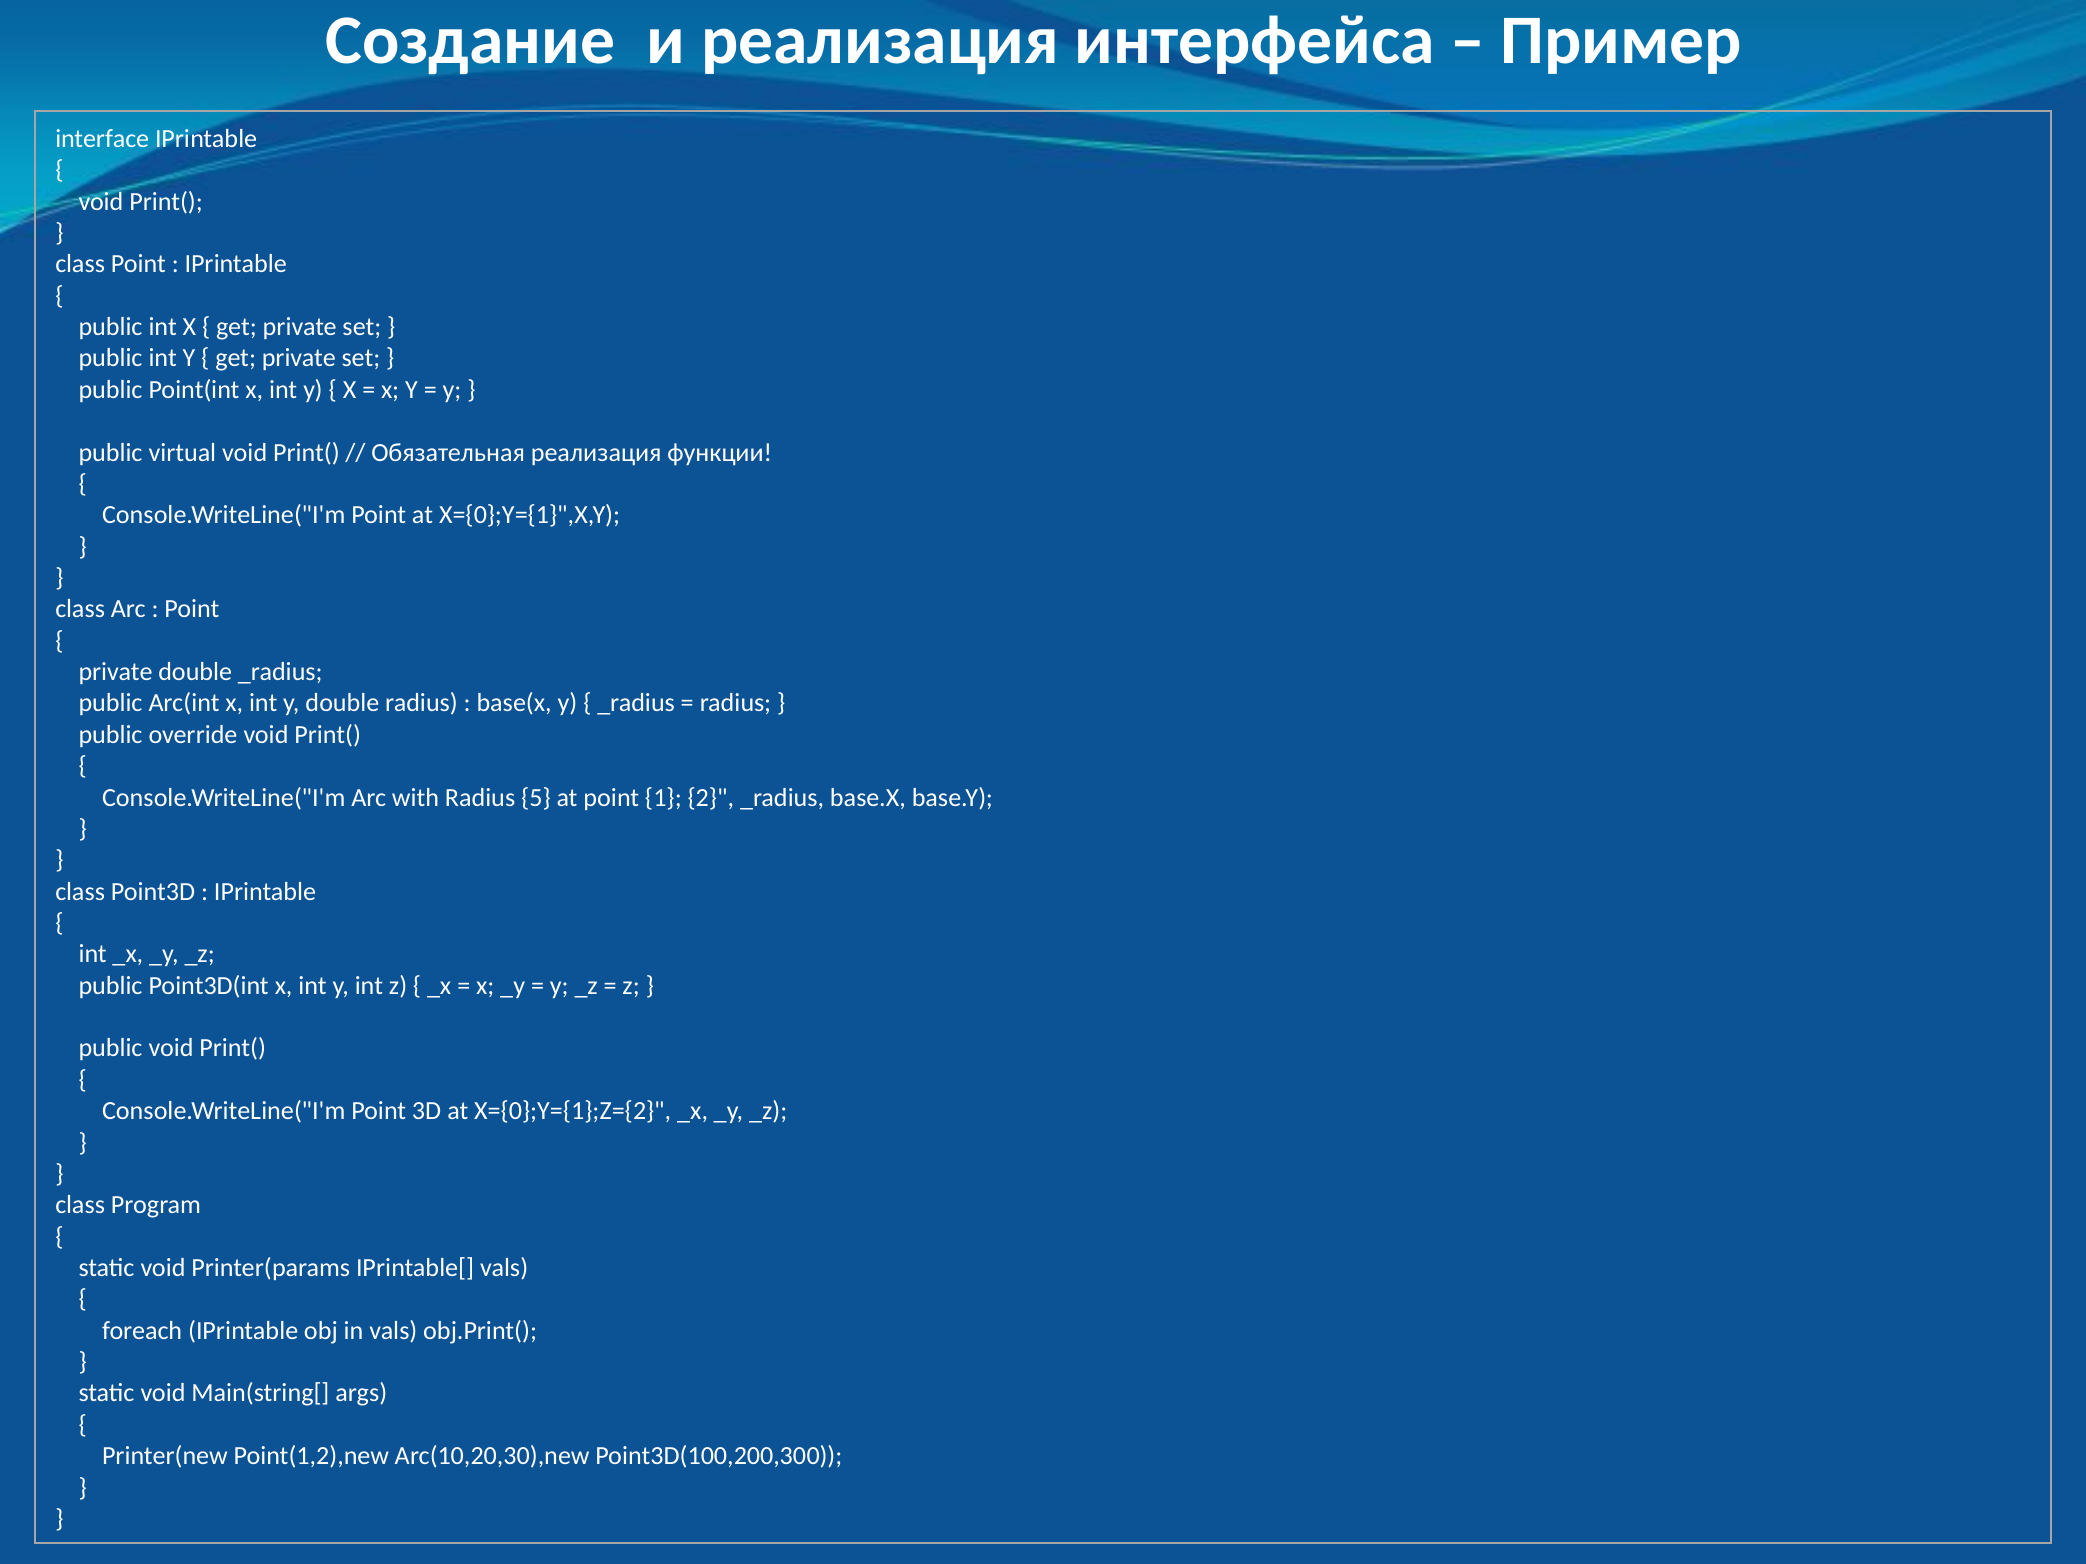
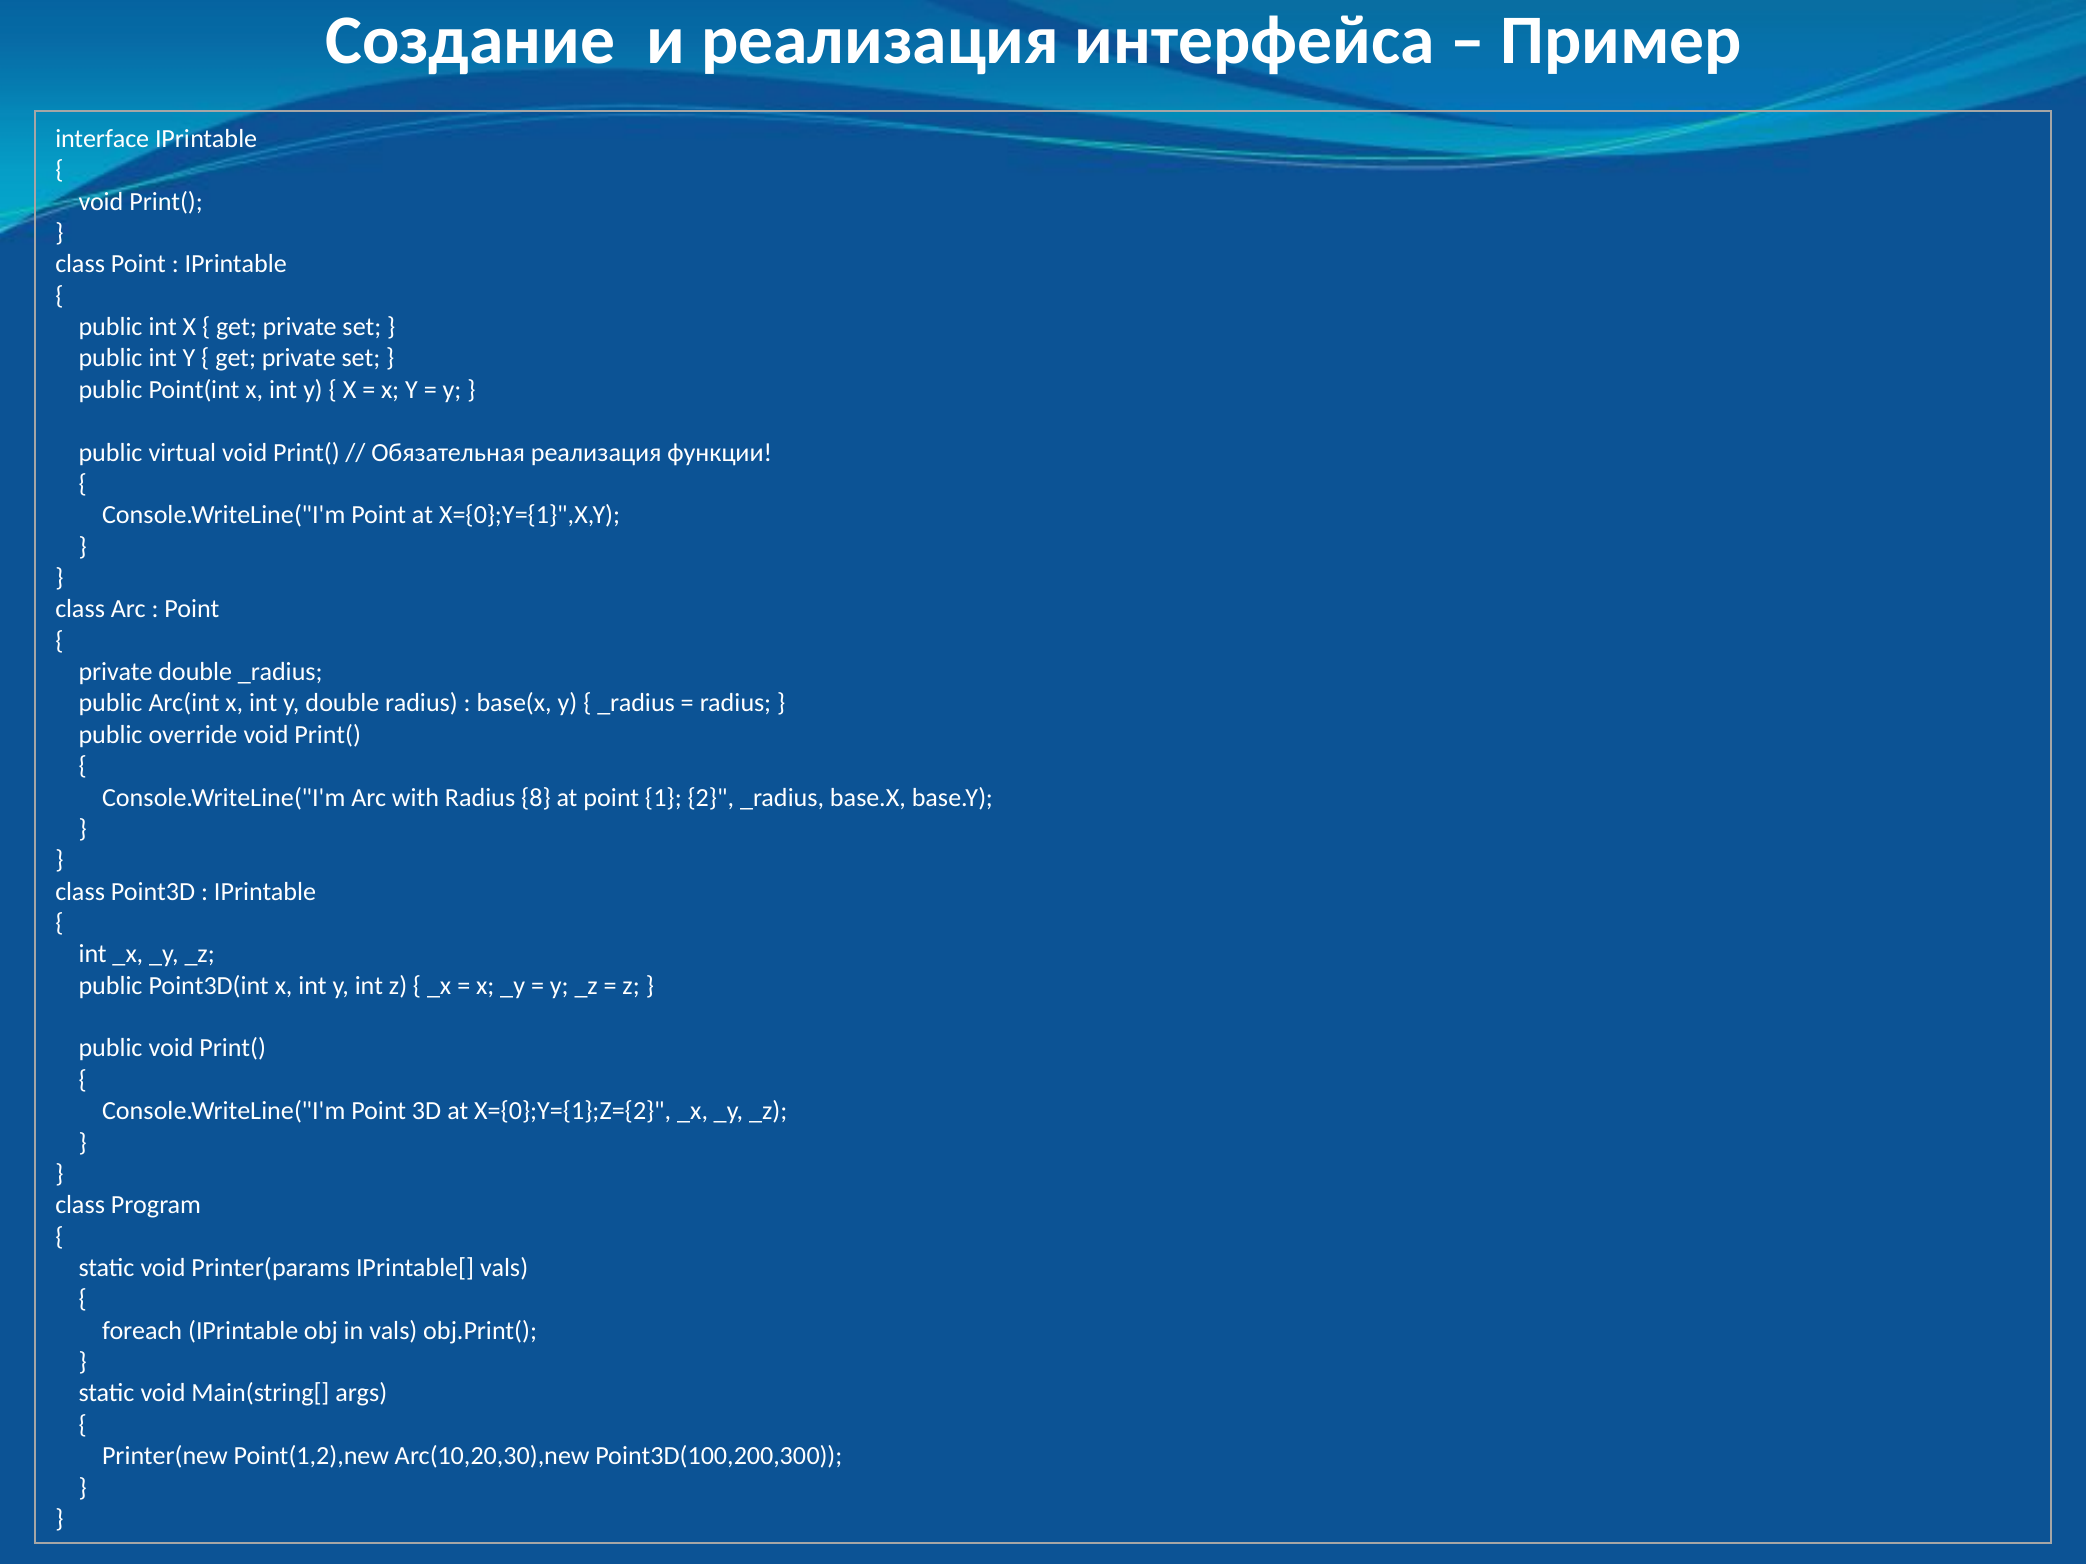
5: 5 -> 8
